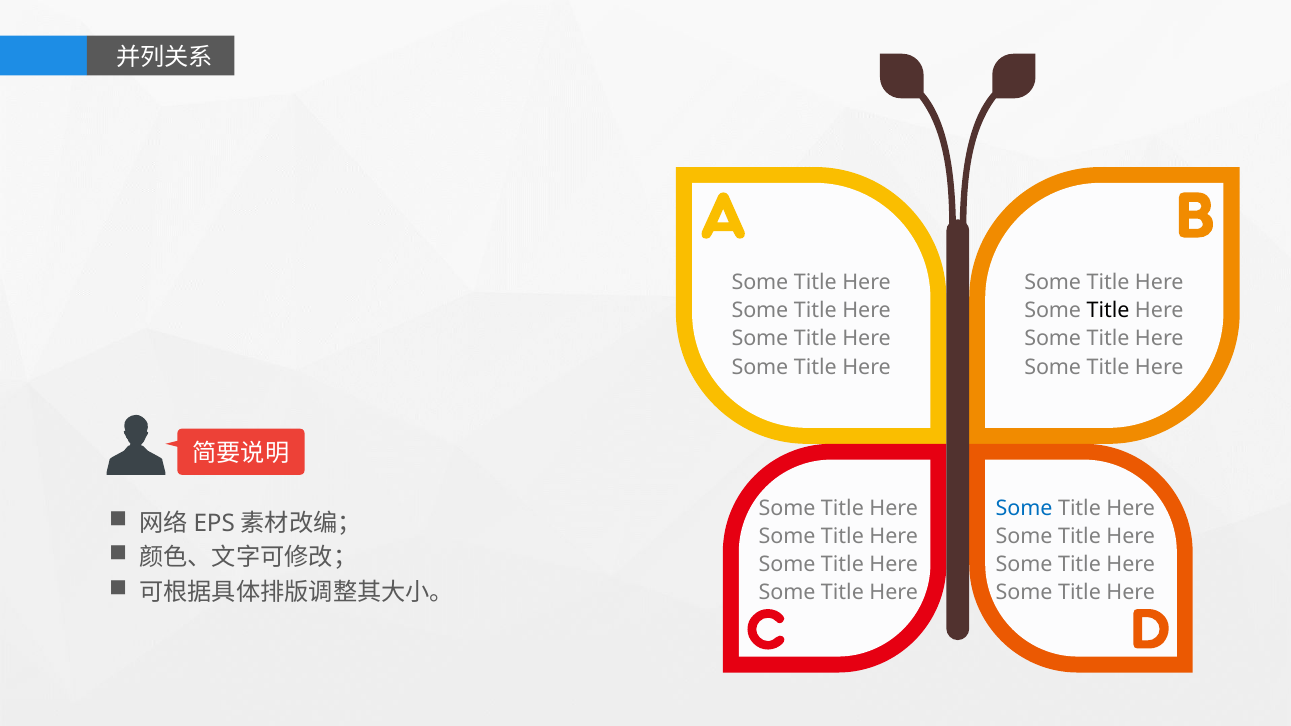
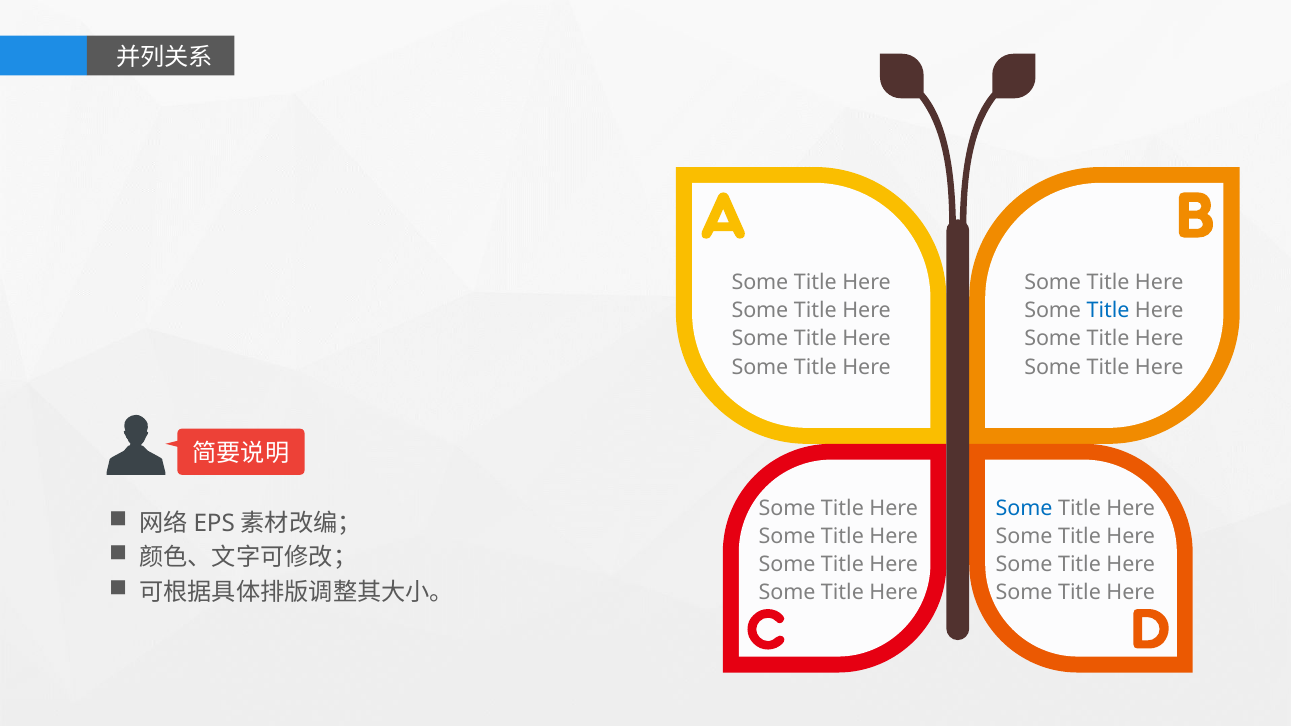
Title at (1108, 311) colour: black -> blue
